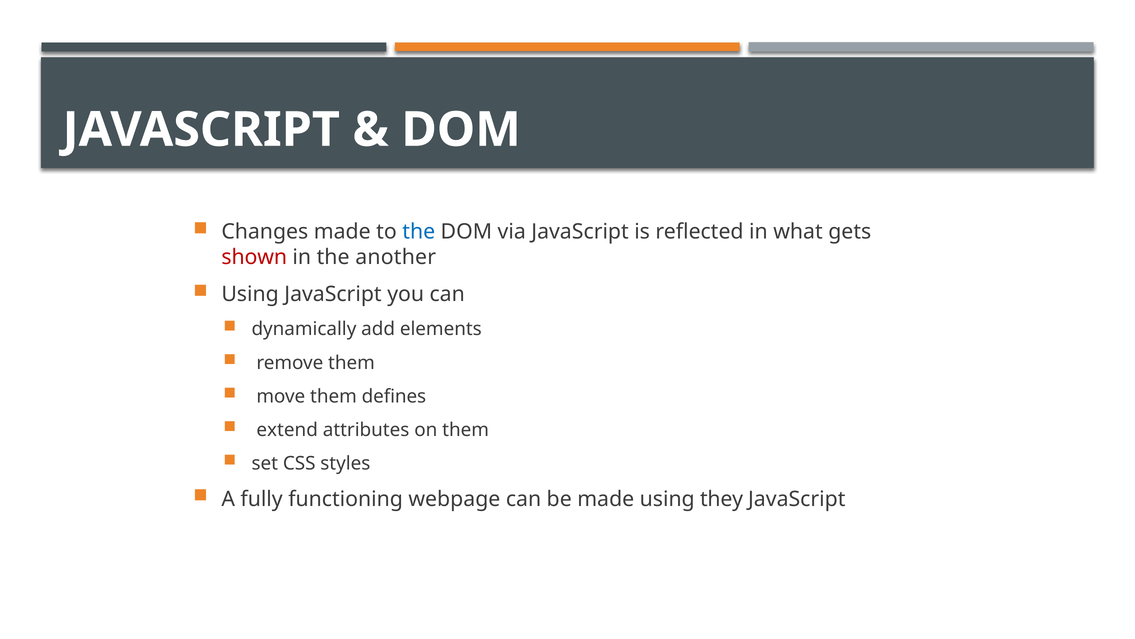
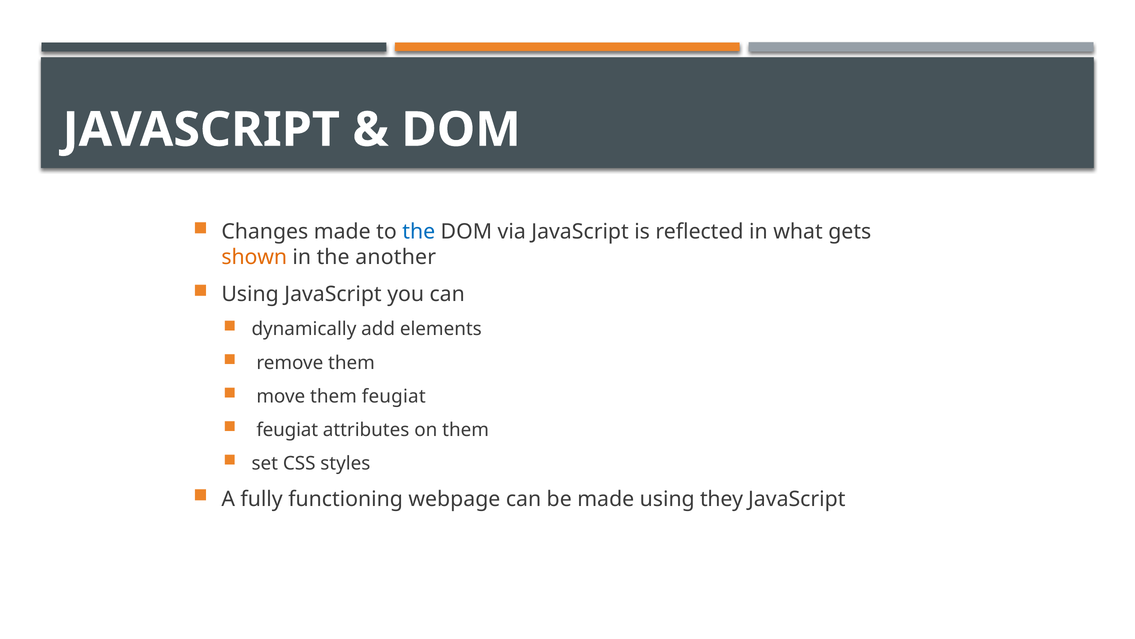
shown colour: red -> orange
them defines: defines -> feugiat
extend at (287, 430): extend -> feugiat
